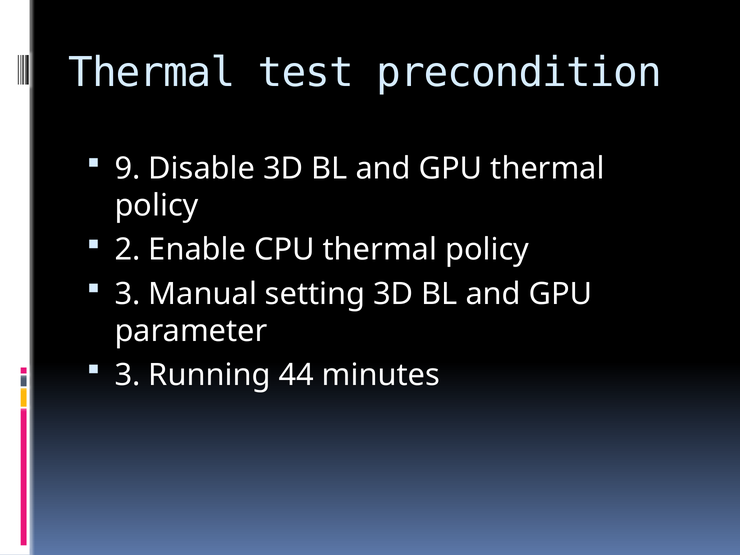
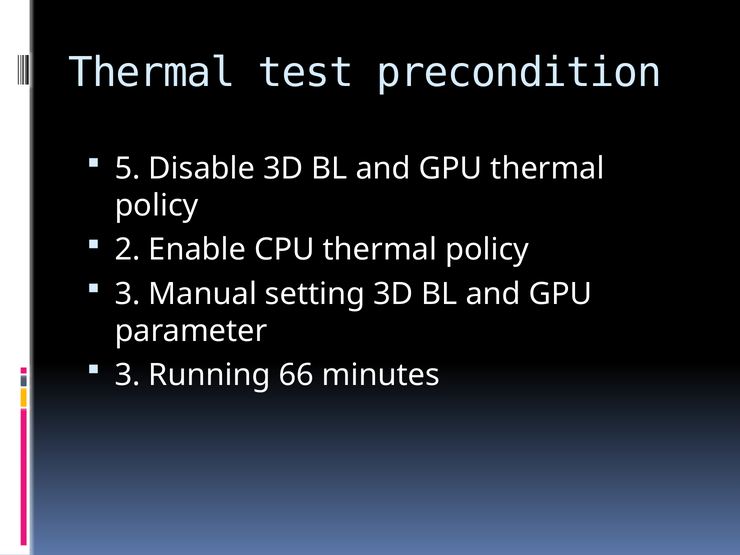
9: 9 -> 5
44: 44 -> 66
